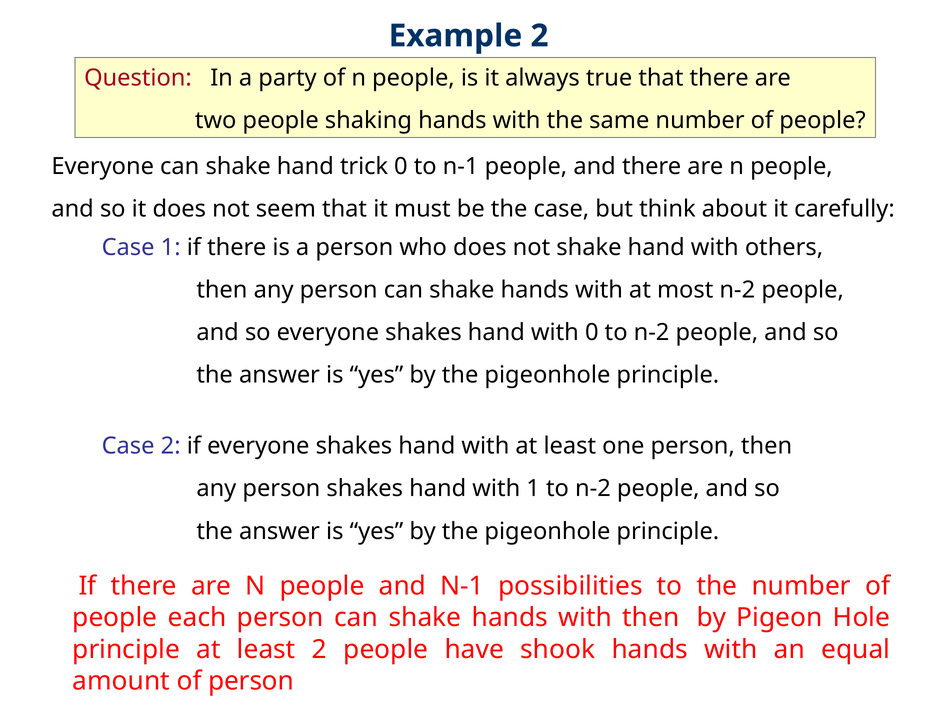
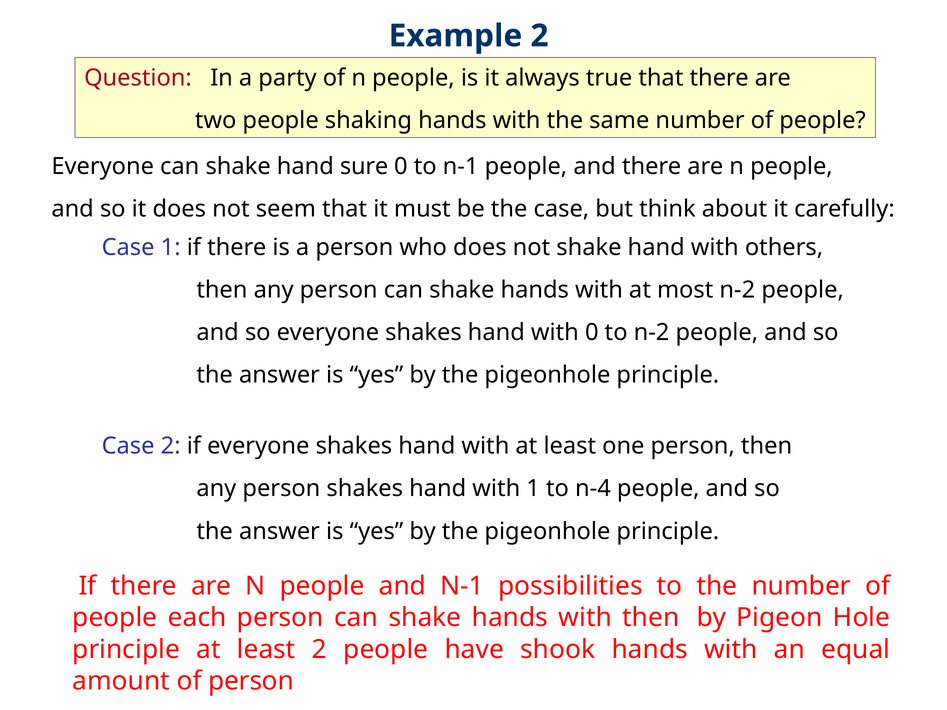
trick: trick -> sure
1 to n-2: n-2 -> n-4
